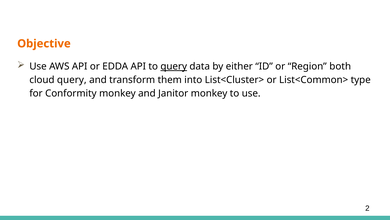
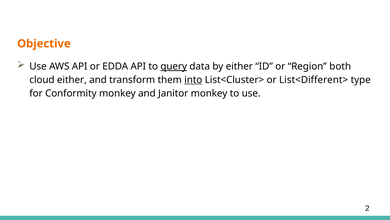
cloud query: query -> either
into underline: none -> present
List<Common>: List<Common> -> List<Different>
